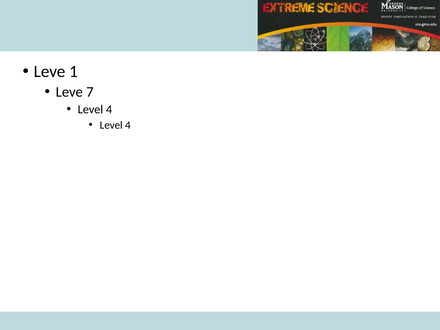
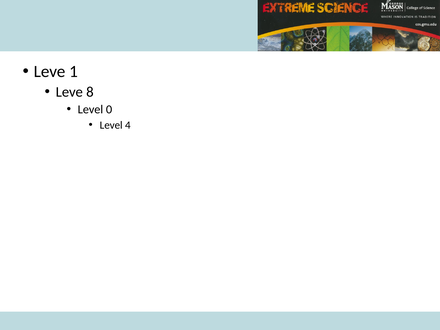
7: 7 -> 8
4 at (109, 109): 4 -> 0
